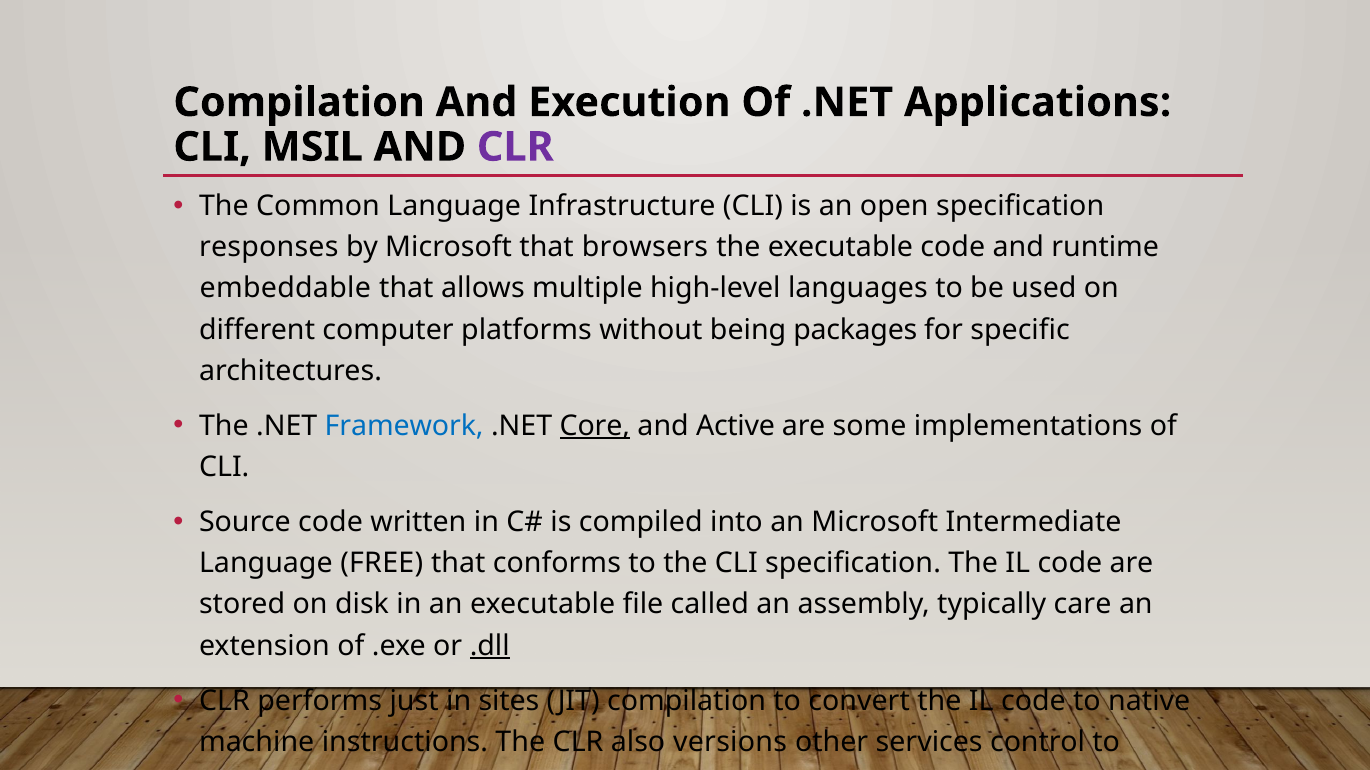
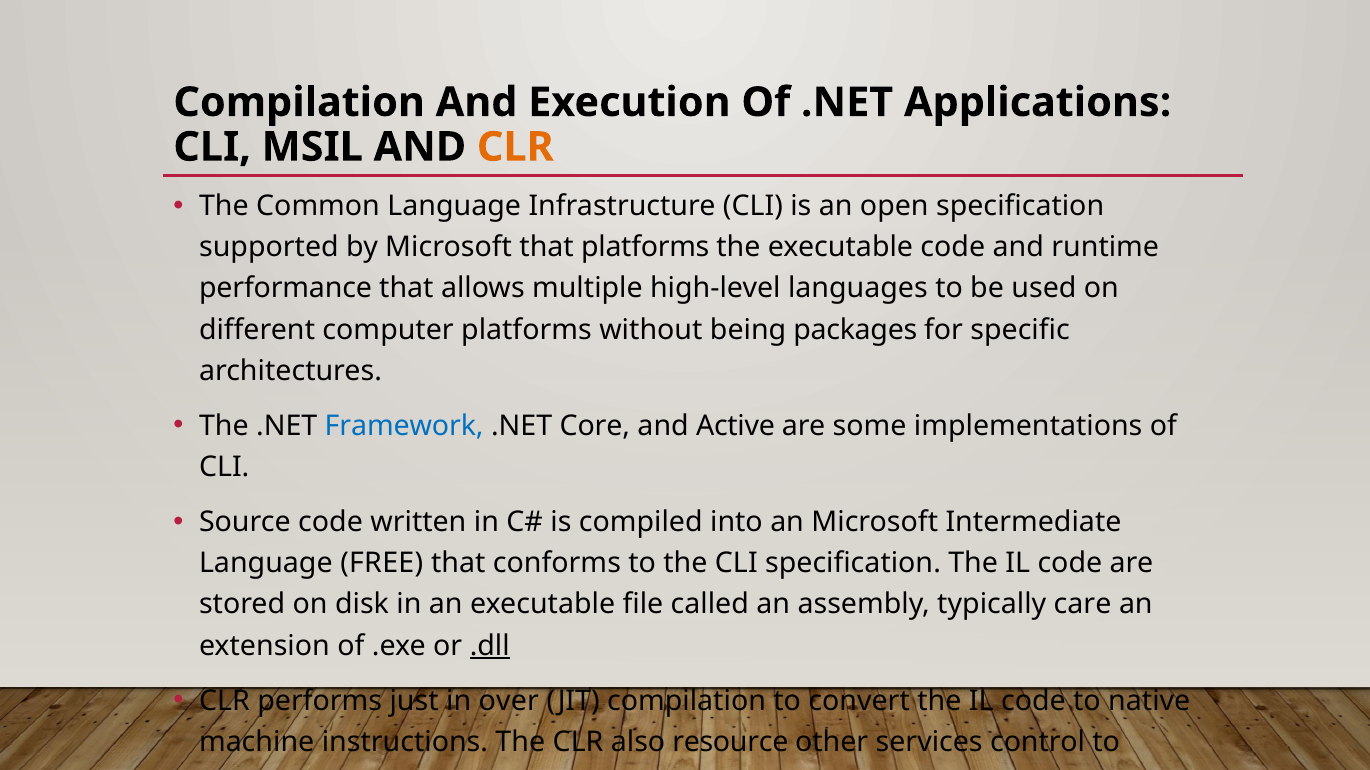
CLR at (515, 147) colour: purple -> orange
responses: responses -> supported
that browsers: browsers -> platforms
embeddable: embeddable -> performance
Core underline: present -> none
sites: sites -> over
also versions: versions -> resource
